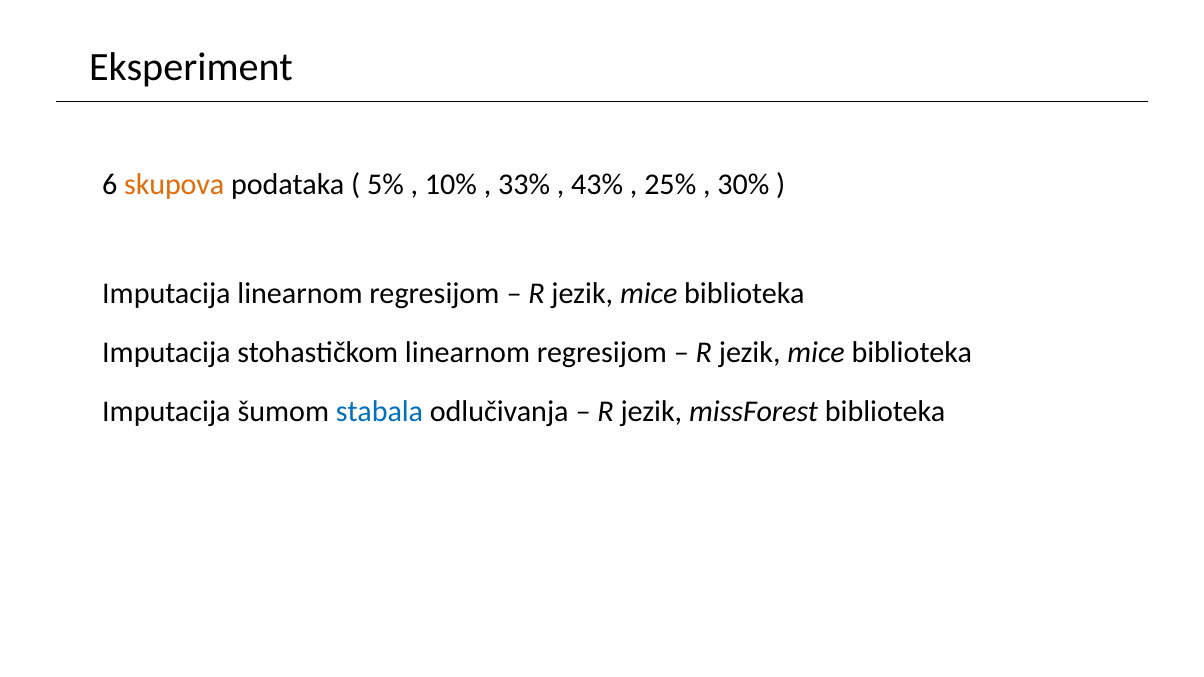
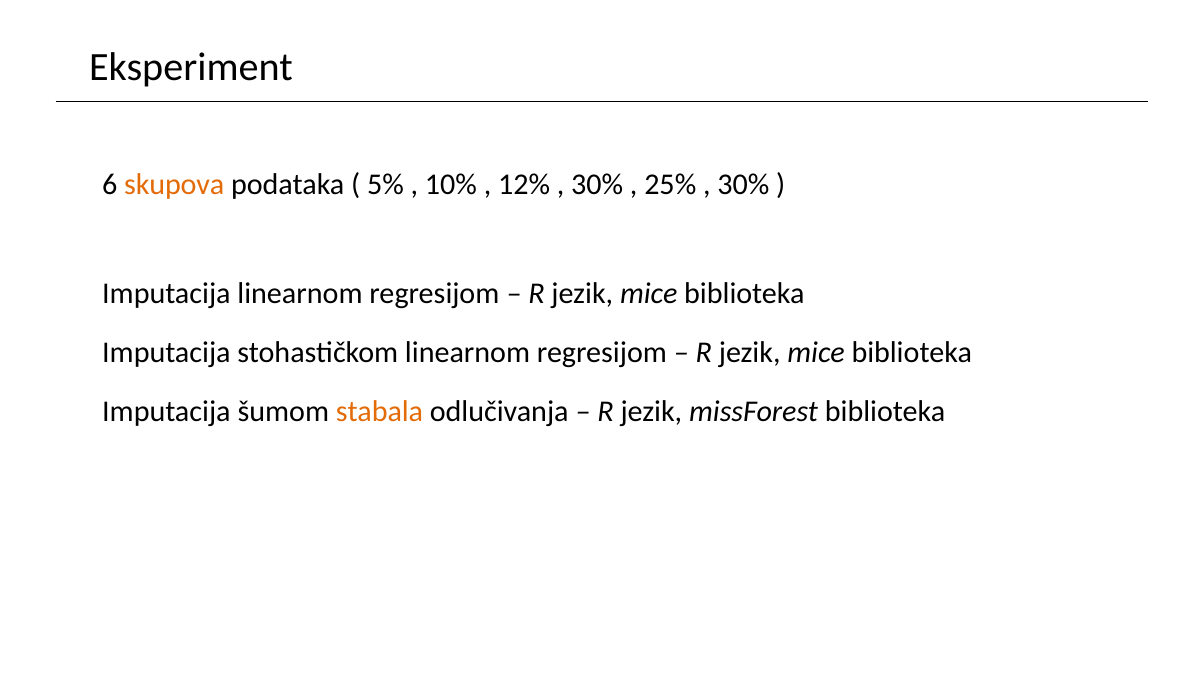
33%: 33% -> 12%
43% at (597, 185): 43% -> 30%
stabala colour: blue -> orange
